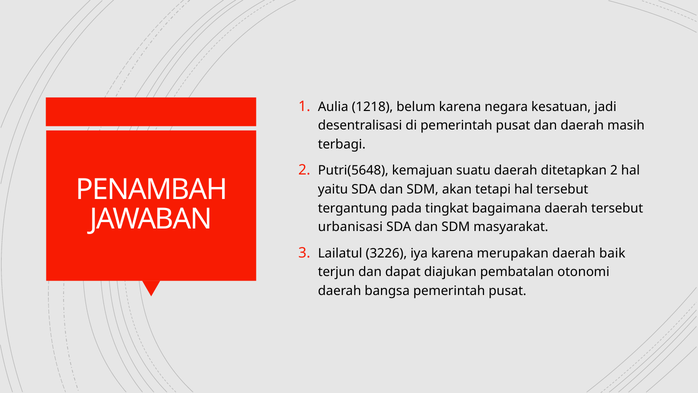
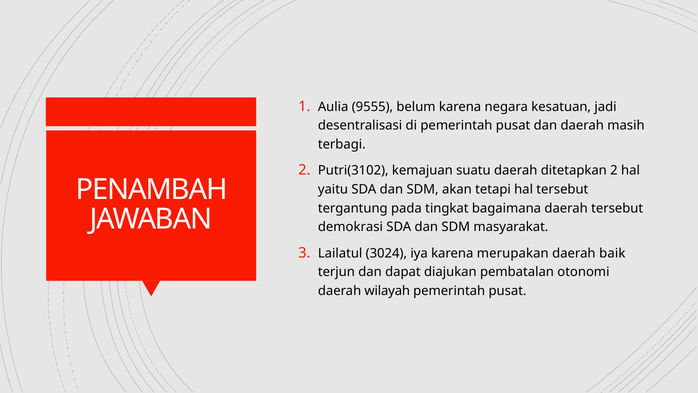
1218: 1218 -> 9555
Putri(5648: Putri(5648 -> Putri(3102
urbanisasi: urbanisasi -> demokrasi
3226: 3226 -> 3024
bangsa: bangsa -> wilayah
